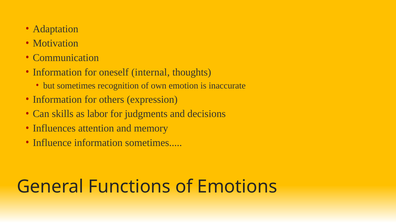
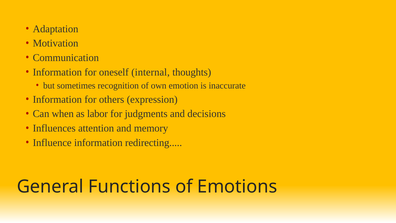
skills: skills -> when
information sometimes: sometimes -> redirecting
